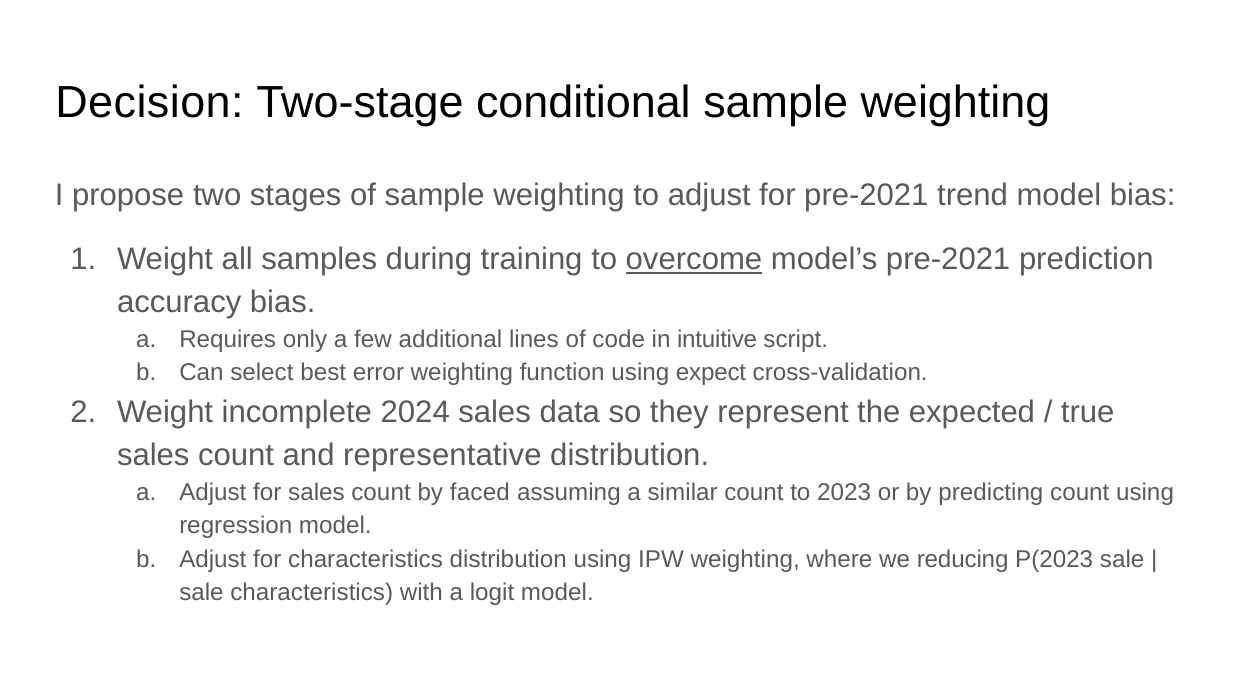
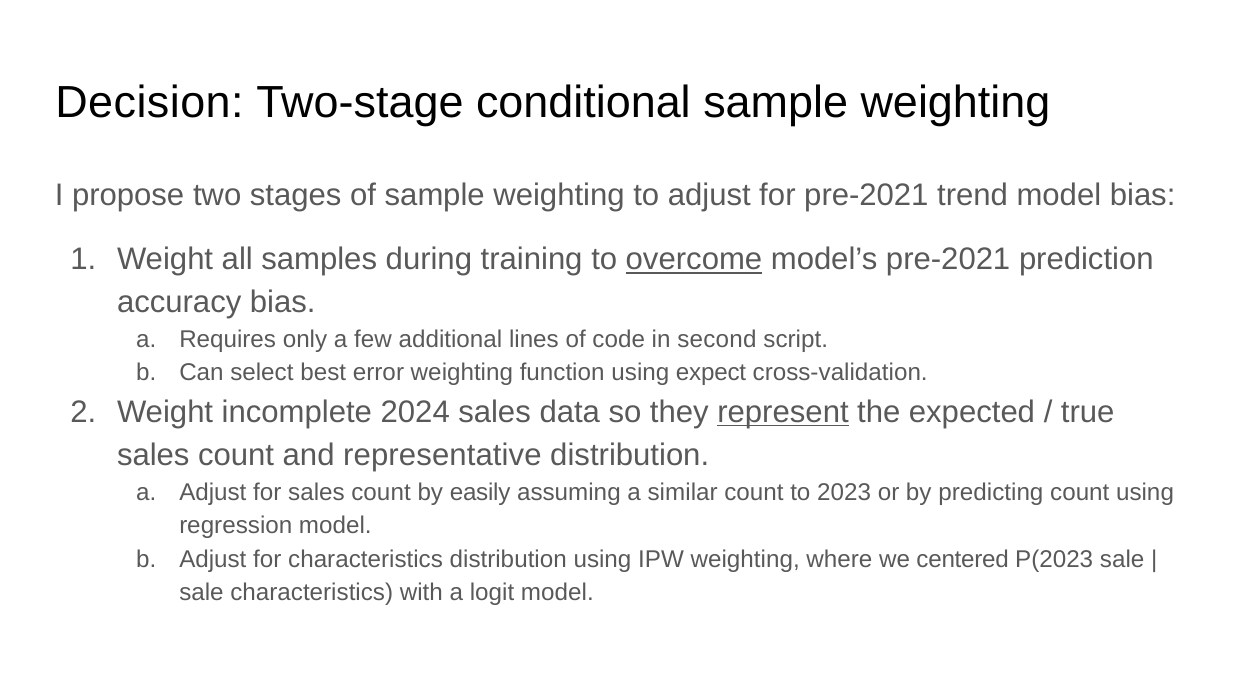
intuitive: intuitive -> second
represent underline: none -> present
faced: faced -> easily
reducing: reducing -> centered
